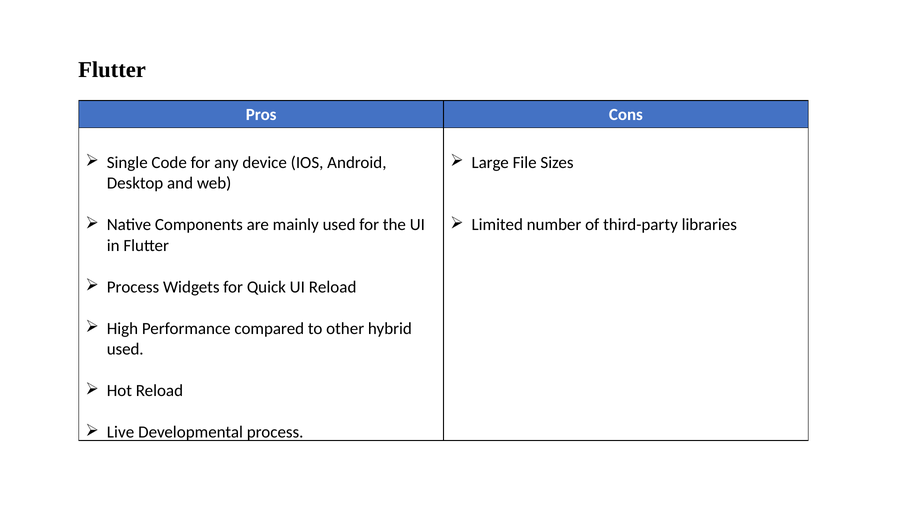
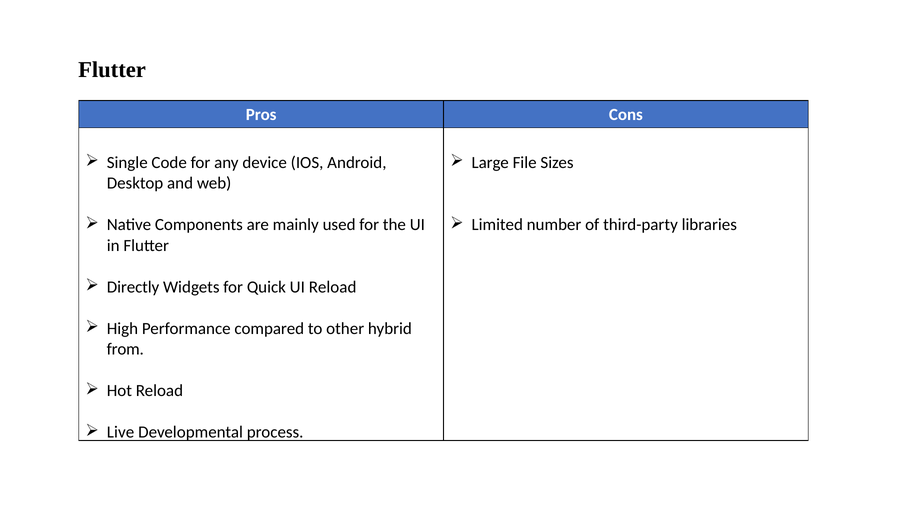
Process at (133, 287): Process -> Directly
used at (125, 349): used -> from
